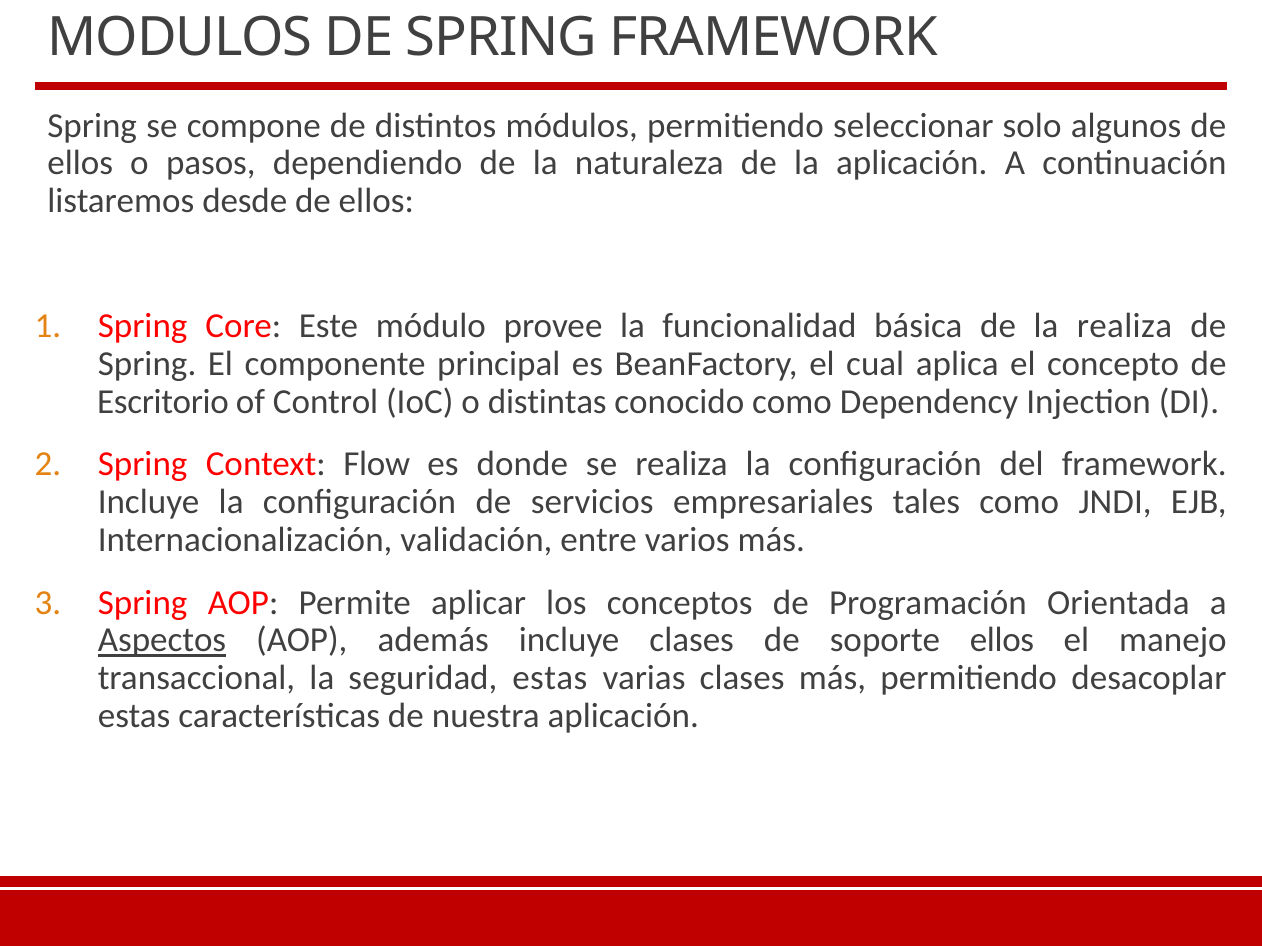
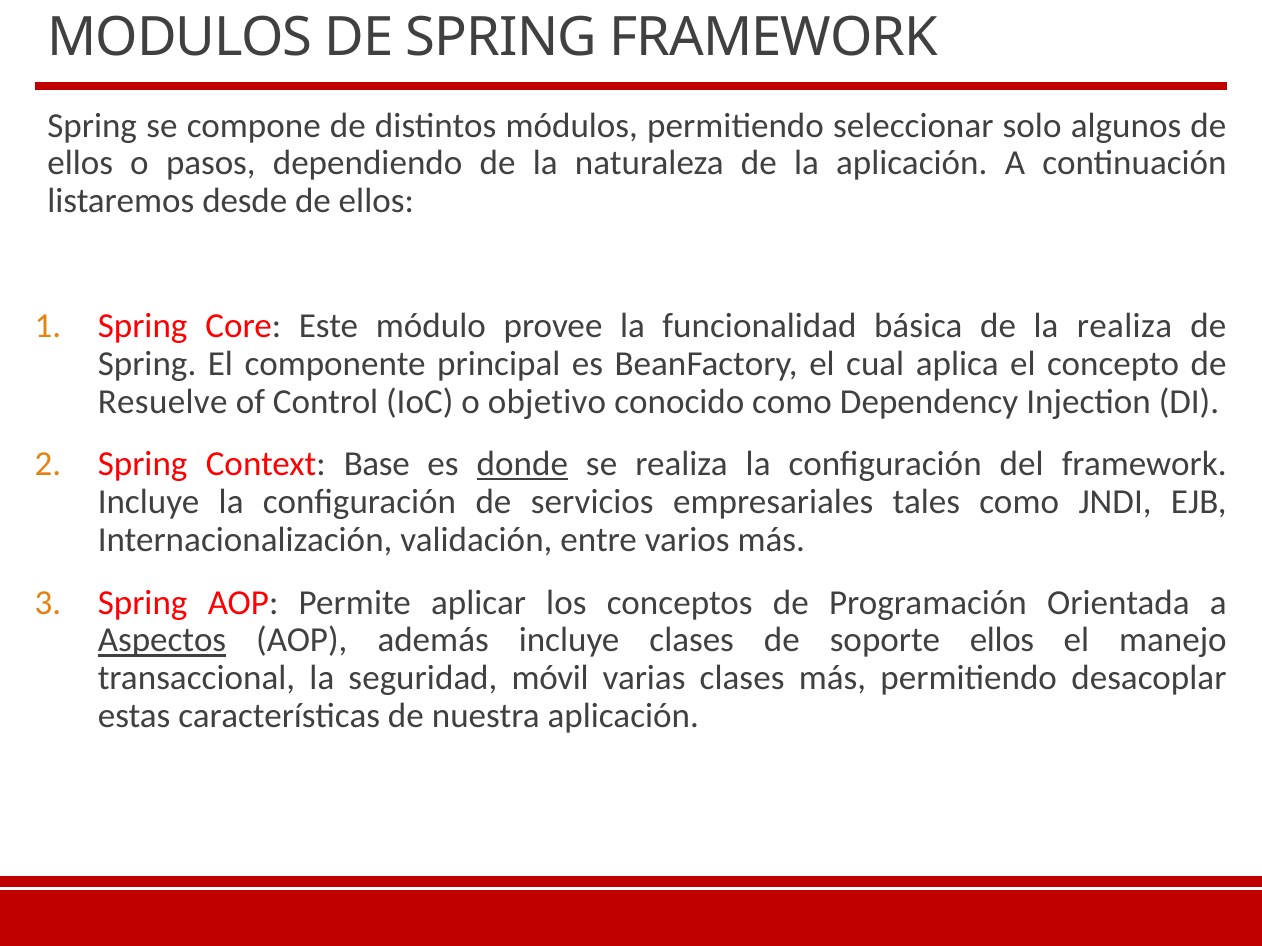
Escritorio: Escritorio -> Resuelve
distintas: distintas -> objetivo
Flow: Flow -> Base
donde underline: none -> present
seguridad estas: estas -> móvil
